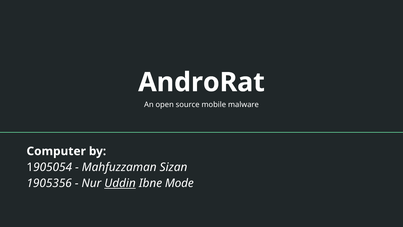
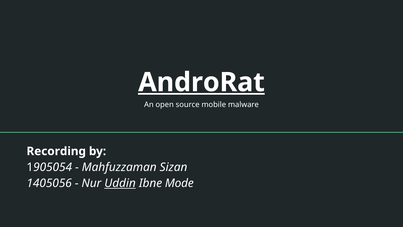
AndroRat underline: none -> present
Computer: Computer -> Recording
1905356: 1905356 -> 1405056
